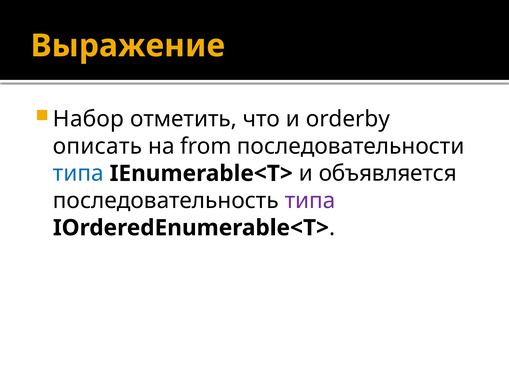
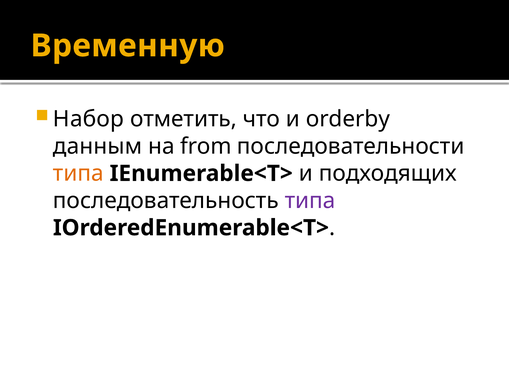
Выражение: Выражение -> Временную
описать: описать -> данным
типа at (78, 173) colour: blue -> orange
объявляется: объявляется -> подходящих
